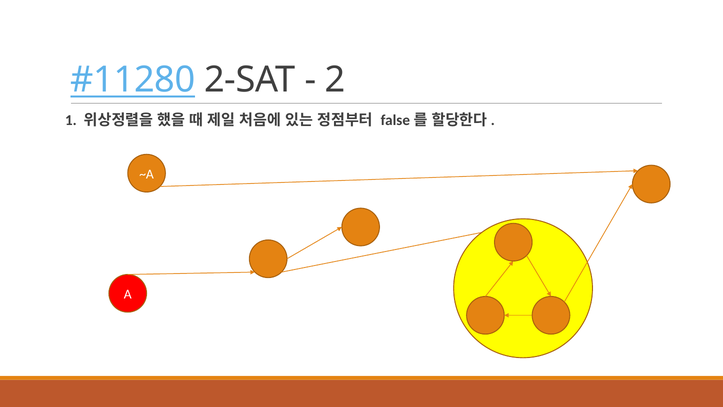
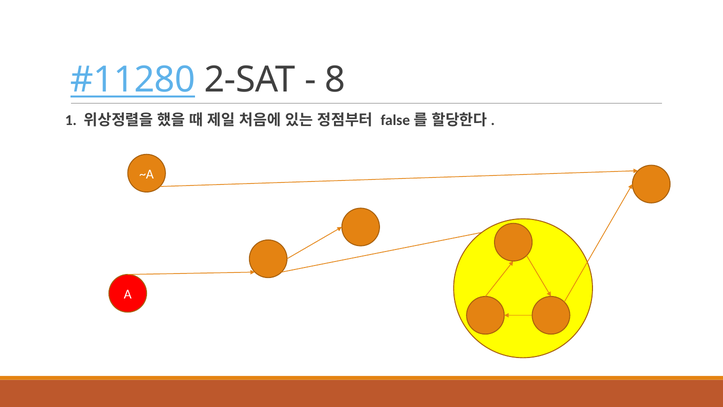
2: 2 -> 8
